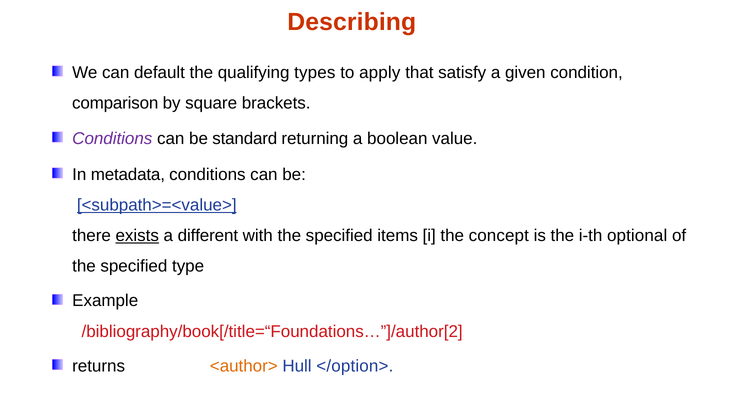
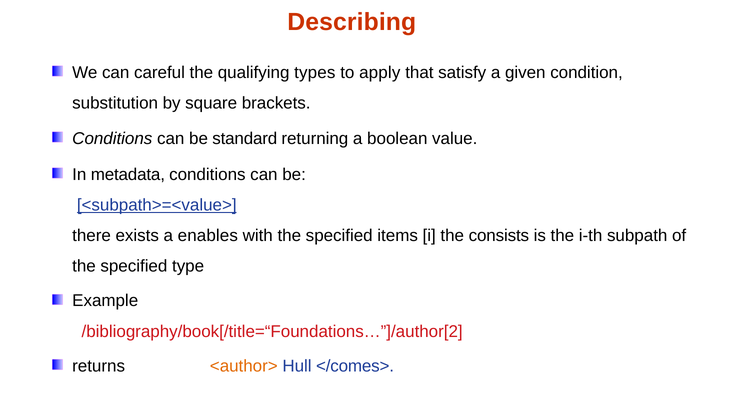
default: default -> careful
comparison: comparison -> substitution
Conditions at (112, 138) colour: purple -> black
exists underline: present -> none
different: different -> enables
concept: concept -> consists
optional: optional -> subpath
</option>: </option> -> </comes>
